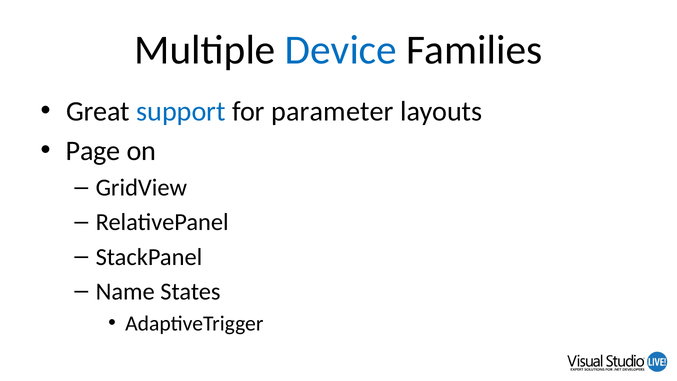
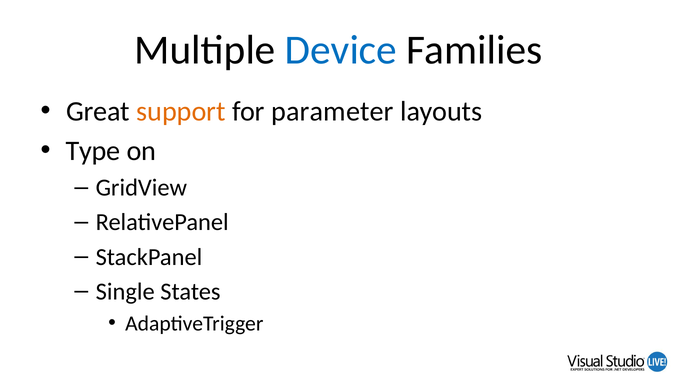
support colour: blue -> orange
Page: Page -> Type
Name: Name -> Single
